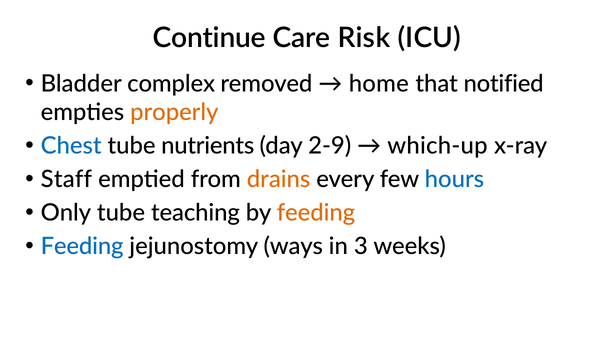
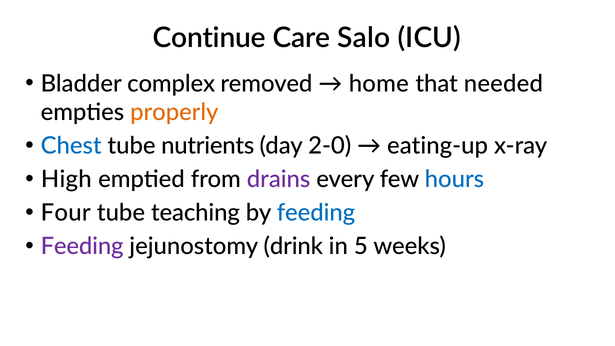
Risk: Risk -> Salo
notified: notified -> needed
2-9: 2-9 -> 2-0
which-up: which-up -> eating-up
Staff: Staff -> High
drains colour: orange -> purple
Only: Only -> Four
feeding at (316, 213) colour: orange -> blue
Feeding at (82, 246) colour: blue -> purple
ways: ways -> drink
3: 3 -> 5
